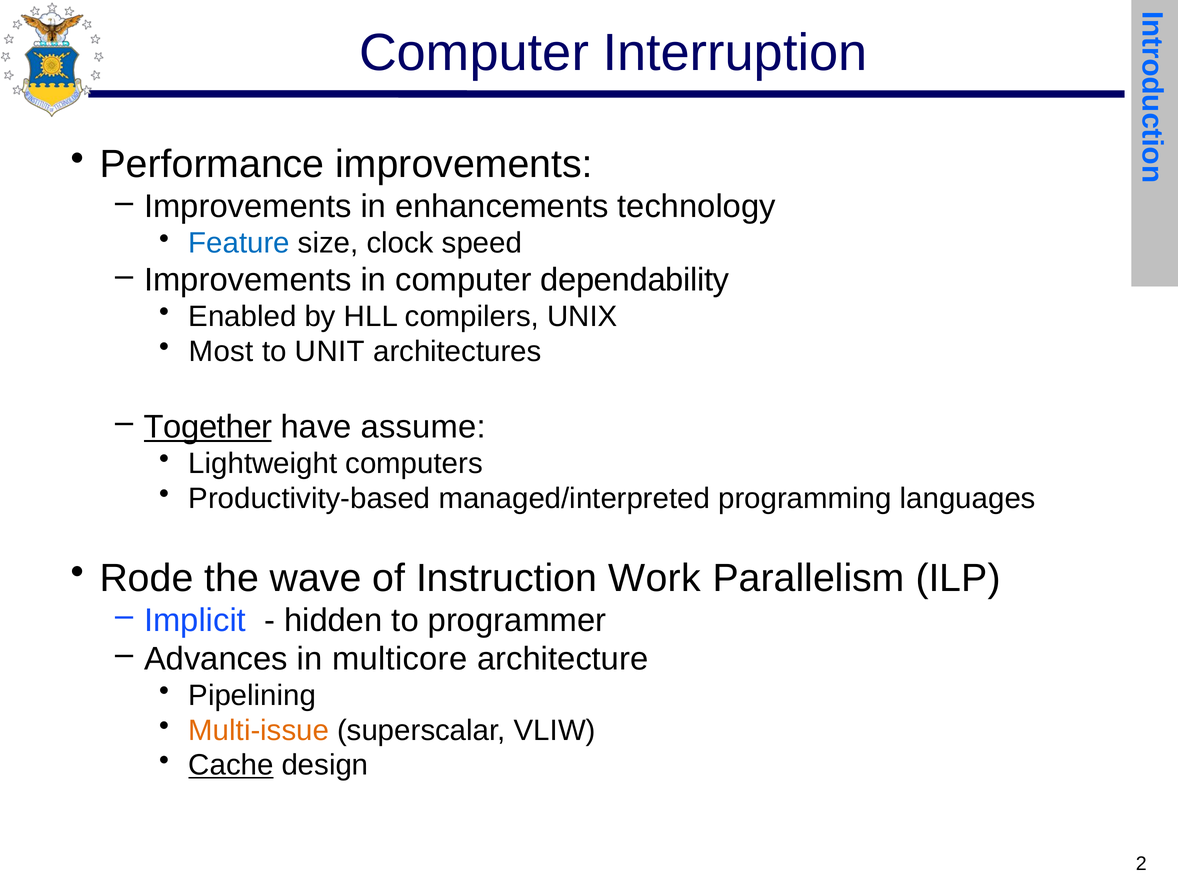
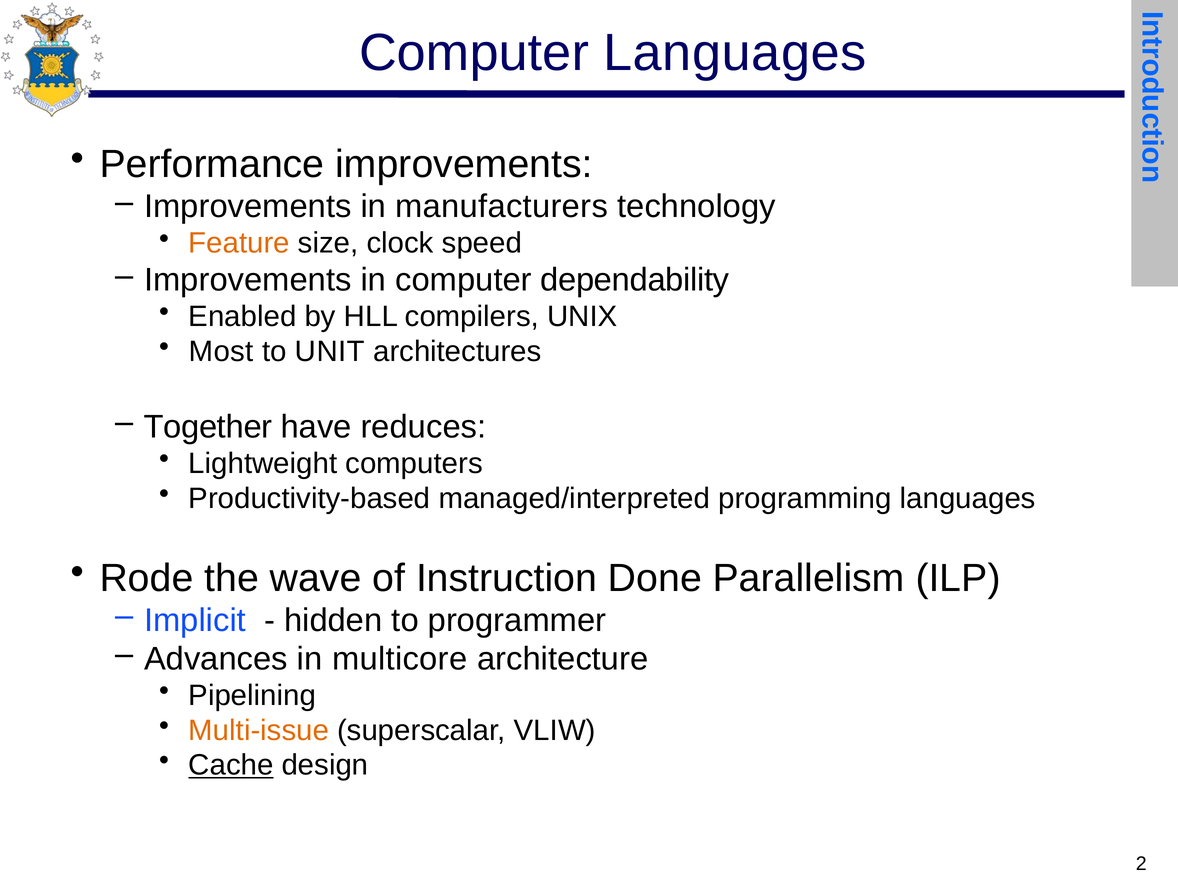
Computer Interruption: Interruption -> Languages
enhancements: enhancements -> manufacturers
Feature colour: blue -> orange
Together underline: present -> none
assume: assume -> reduces
Work: Work -> Done
